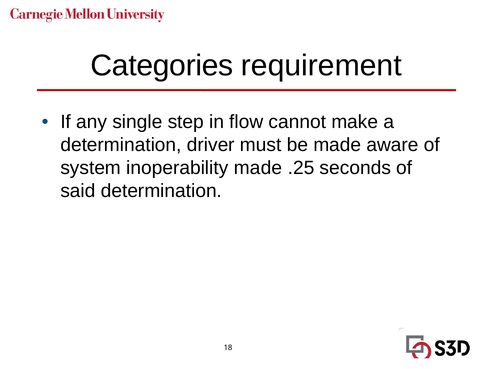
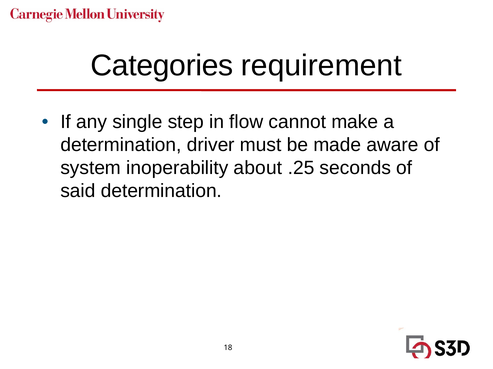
inoperability made: made -> about
